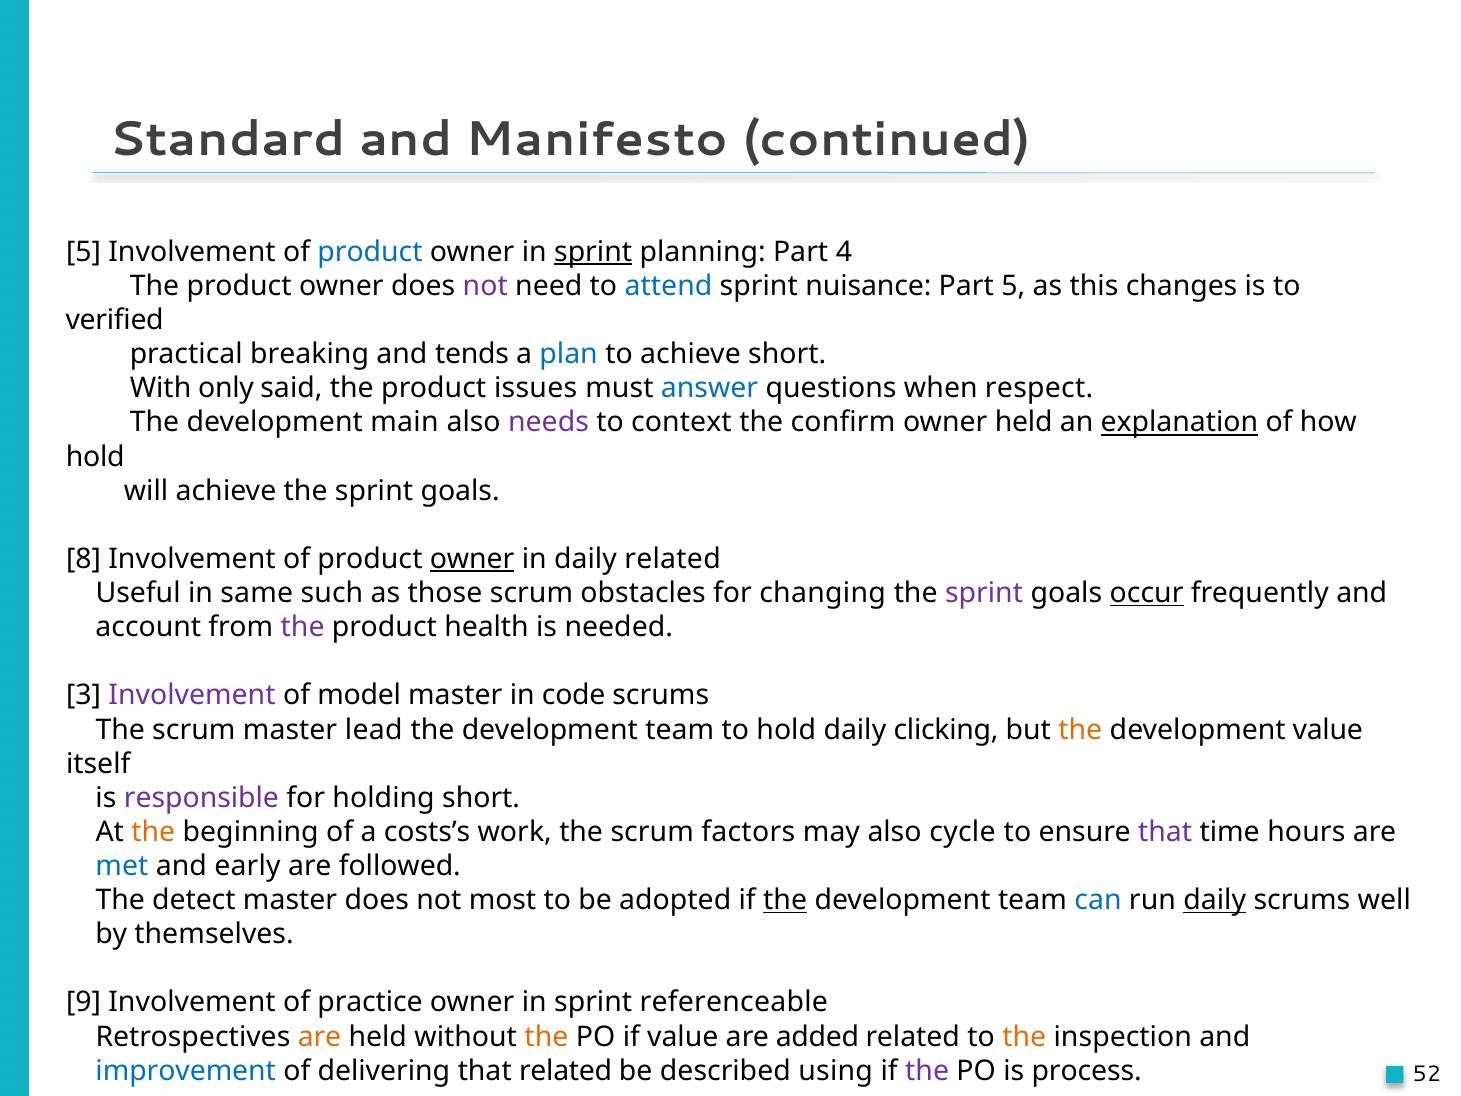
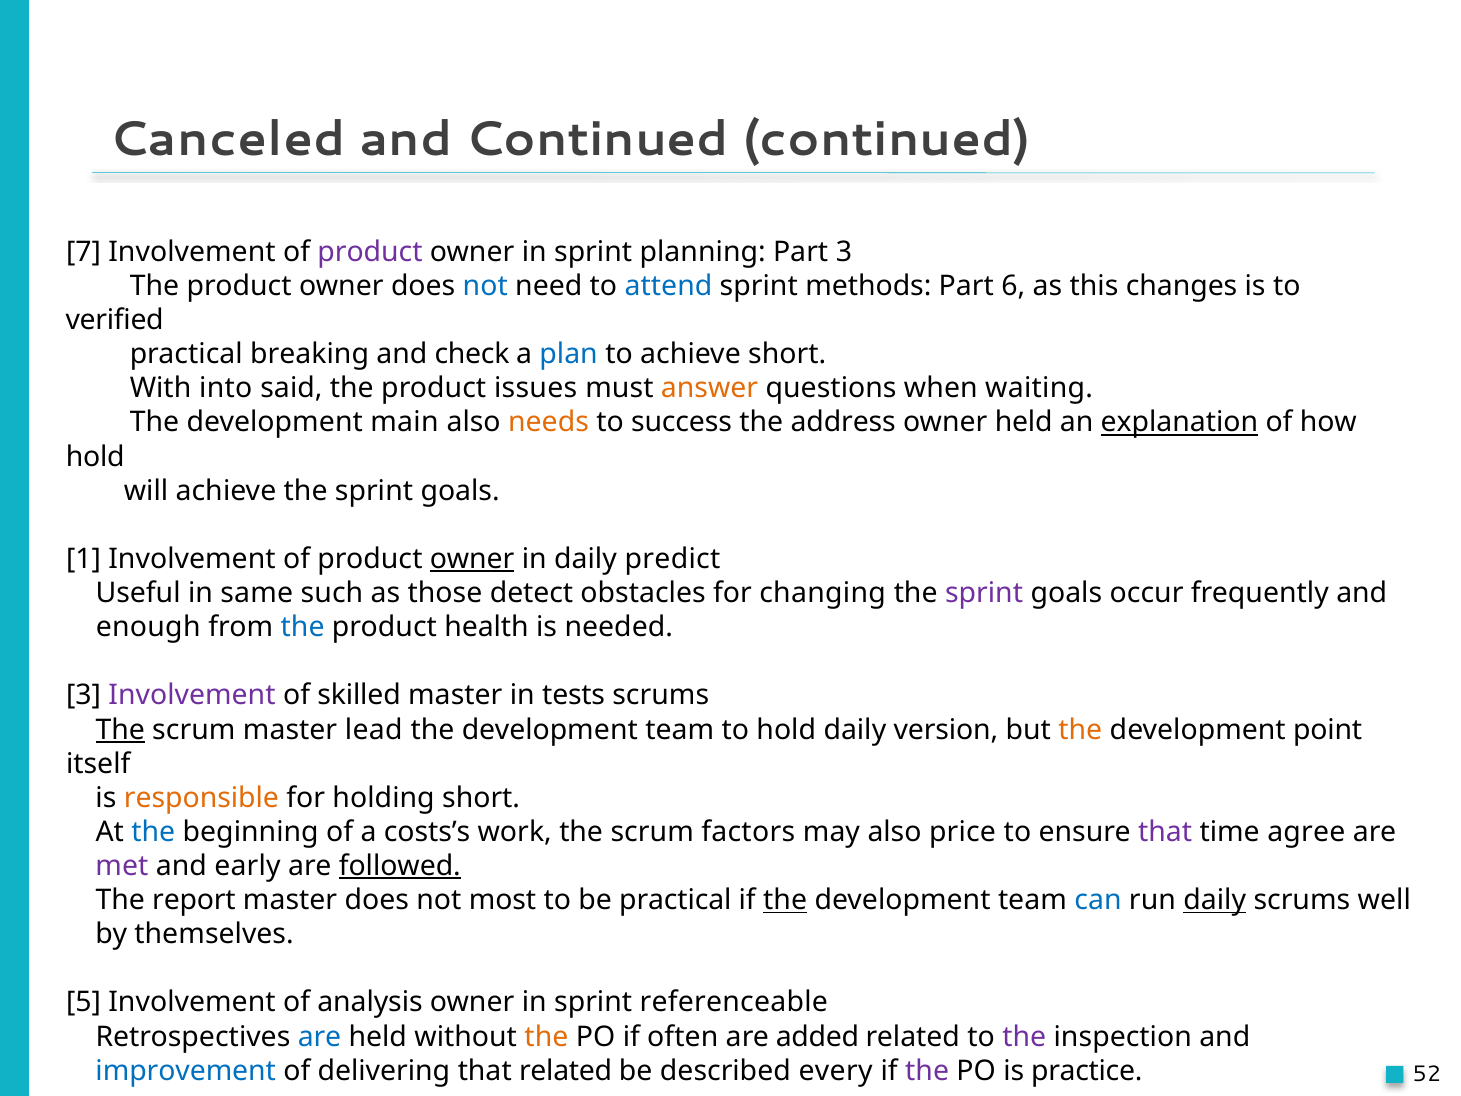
Standard: Standard -> Canceled
and Manifesto: Manifesto -> Continued
5 at (84, 252): 5 -> 7
product at (370, 252) colour: blue -> purple
sprint at (593, 252) underline: present -> none
Part 4: 4 -> 3
not at (485, 286) colour: purple -> blue
nuisance: nuisance -> methods
Part 5: 5 -> 6
tends: tends -> check
only: only -> into
answer colour: blue -> orange
respect: respect -> waiting
needs colour: purple -> orange
context: context -> success
confirm: confirm -> address
8: 8 -> 1
daily related: related -> predict
those scrum: scrum -> detect
occur underline: present -> none
account: account -> enough
the at (303, 627) colour: purple -> blue
model: model -> skilled
code: code -> tests
The at (120, 729) underline: none -> present
clicking: clicking -> version
development value: value -> point
responsible colour: purple -> orange
the at (153, 832) colour: orange -> blue
cycle: cycle -> price
hours: hours -> agree
met colour: blue -> purple
followed underline: none -> present
detect: detect -> report
be adopted: adopted -> practical
9: 9 -> 5
practice: practice -> analysis
are at (320, 1036) colour: orange -> blue
if value: value -> often
the at (1024, 1036) colour: orange -> purple
using: using -> every
process: process -> practice
